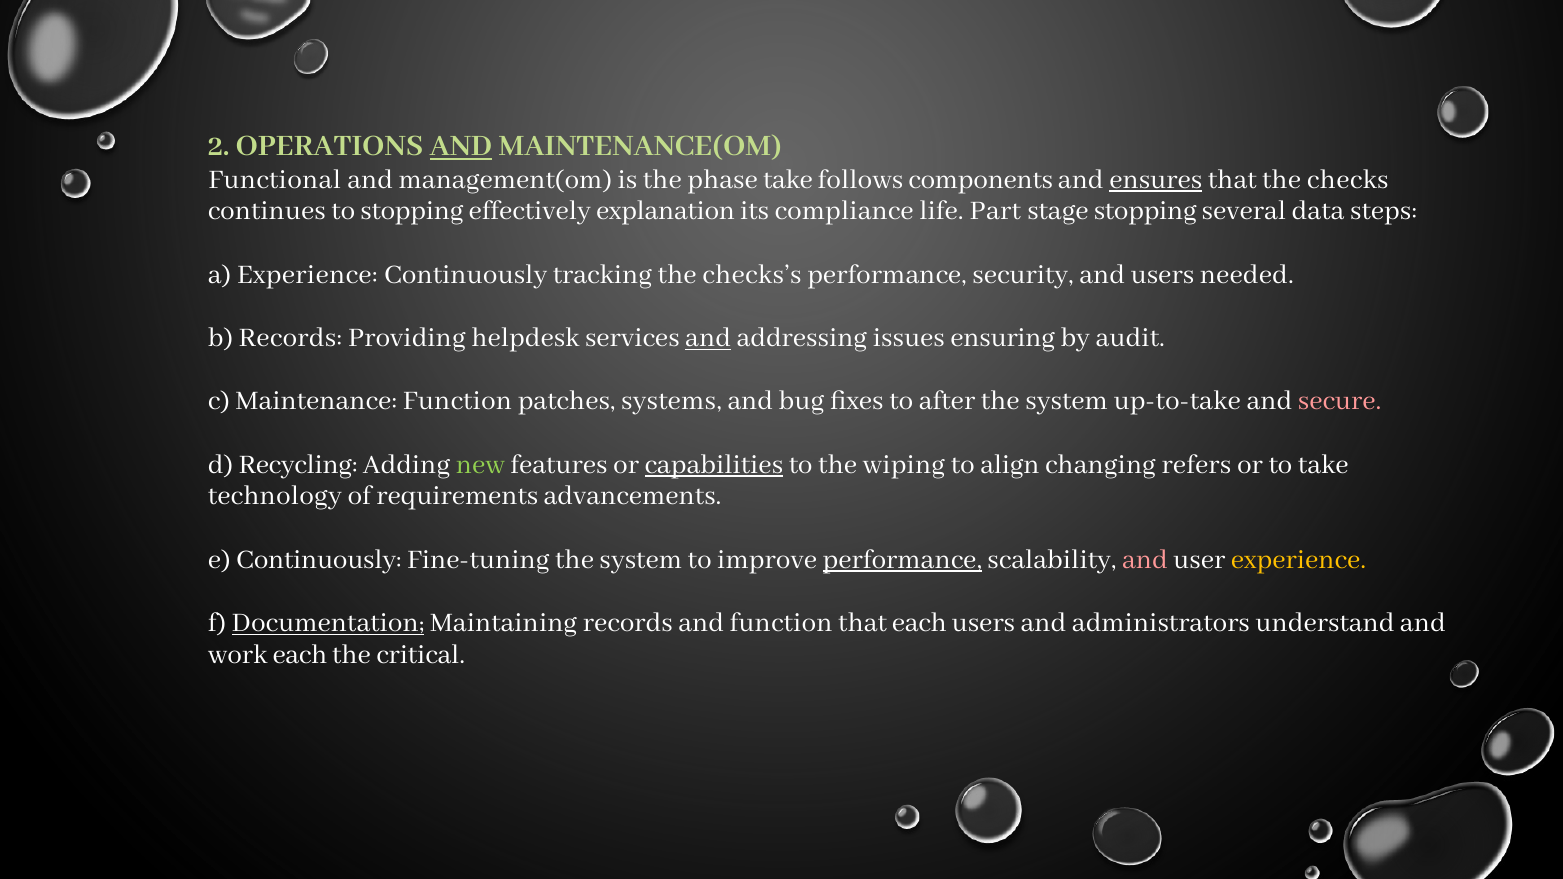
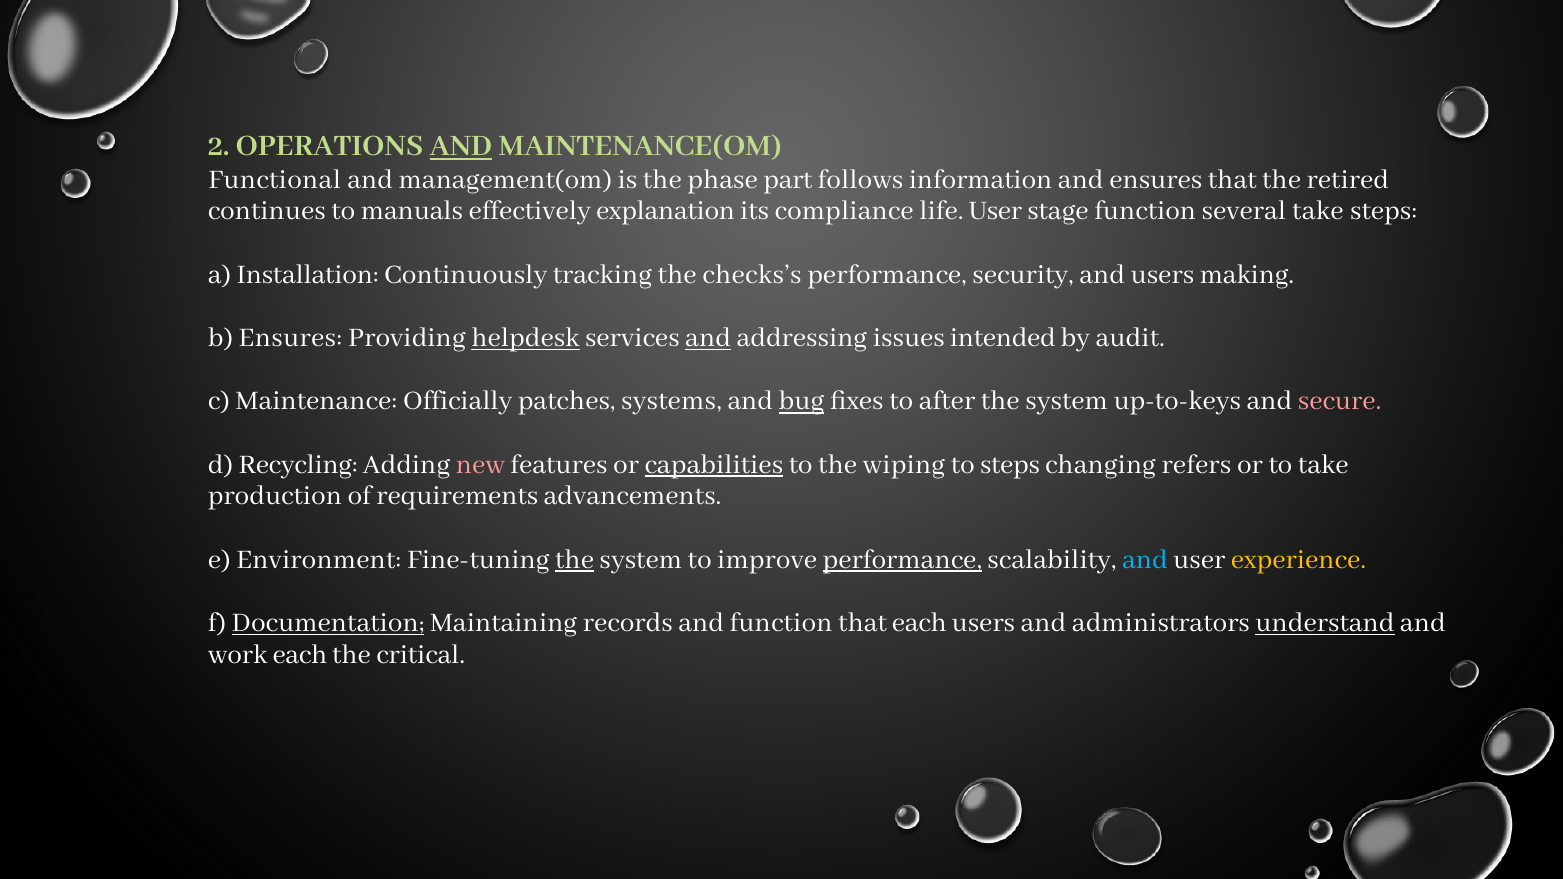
phase take: take -> part
components: components -> information
ensures at (1156, 179) underline: present -> none
checks: checks -> retired
to stopping: stopping -> manuals
life Part: Part -> User
stage stopping: stopping -> function
several data: data -> take
a Experience: Experience -> Installation
needed: needed -> making
b Records: Records -> Ensures
helpdesk underline: none -> present
ensuring: ensuring -> intended
Maintenance Function: Function -> Officially
bug underline: none -> present
up-to-take: up-to-take -> up-to-keys
new colour: light green -> pink
to align: align -> steps
technology: technology -> production
e Continuously: Continuously -> Environment
the at (575, 559) underline: none -> present
and at (1145, 559) colour: pink -> light blue
understand underline: none -> present
